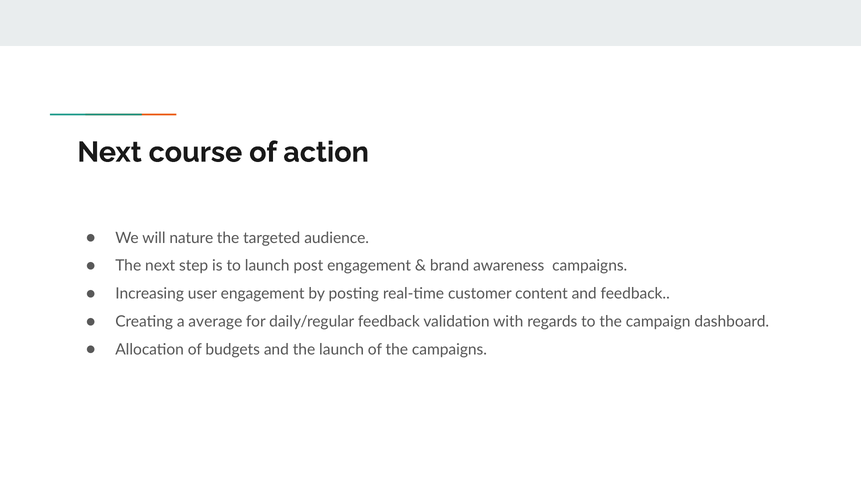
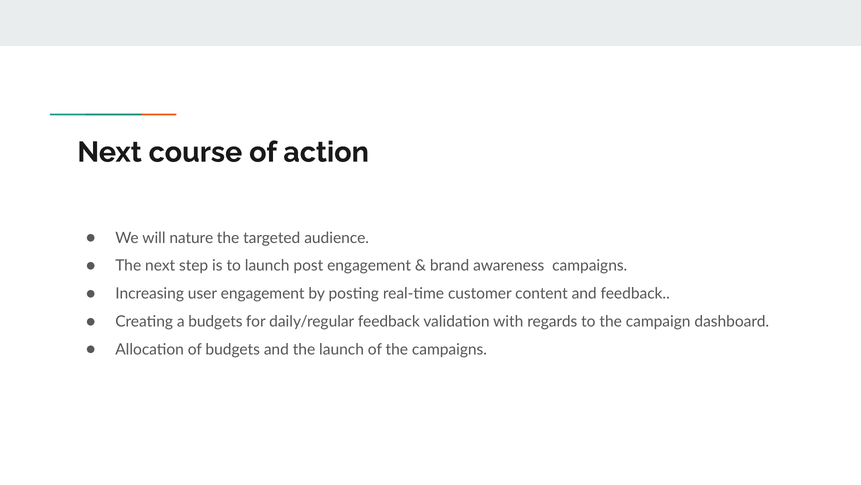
a average: average -> budgets
